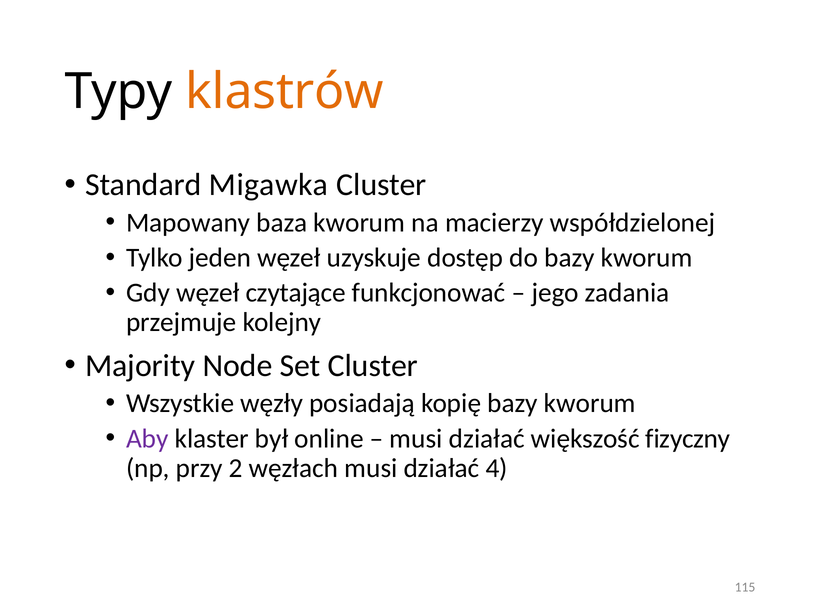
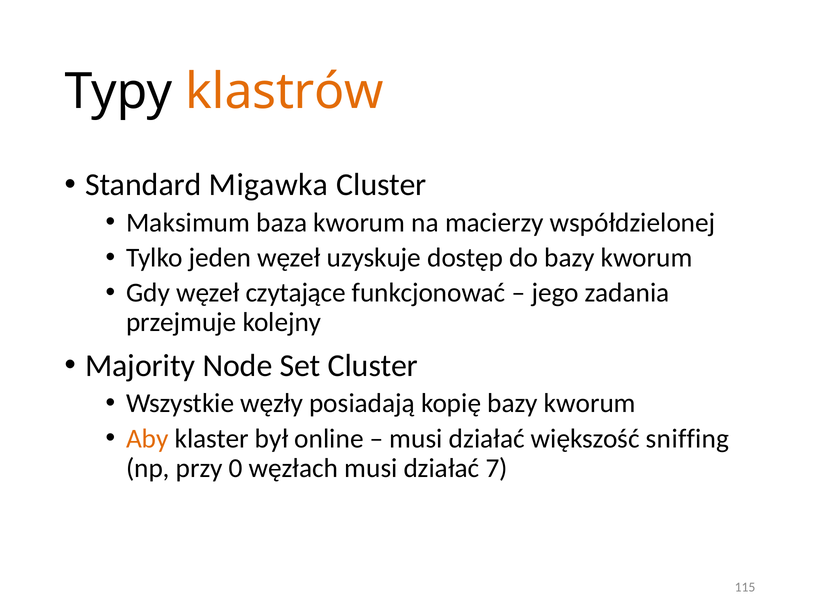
Mapowany: Mapowany -> Maksimum
Aby colour: purple -> orange
fizyczny: fizyczny -> sniffing
2: 2 -> 0
4: 4 -> 7
